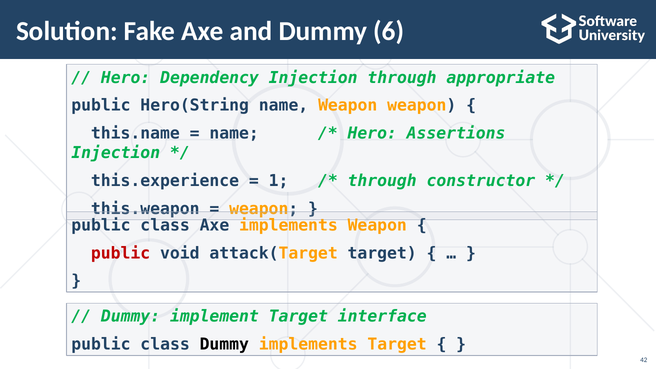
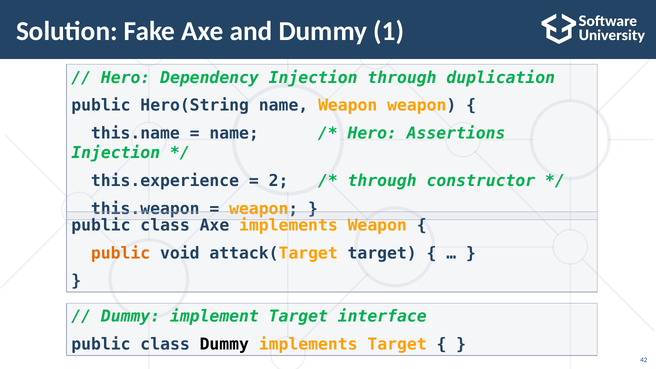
6: 6 -> 1
appropriate: appropriate -> duplication
1: 1 -> 2
public at (121, 253) colour: red -> orange
